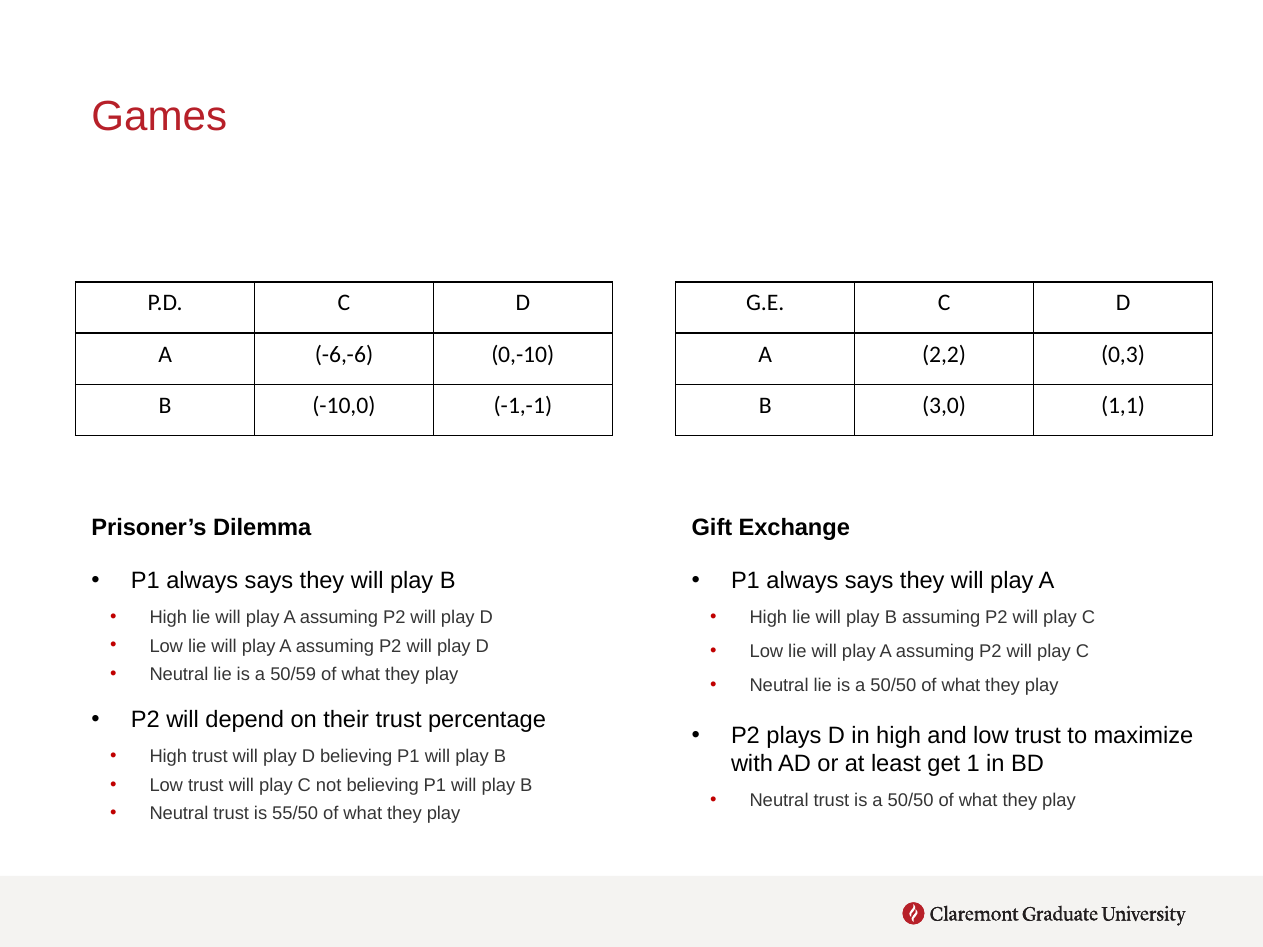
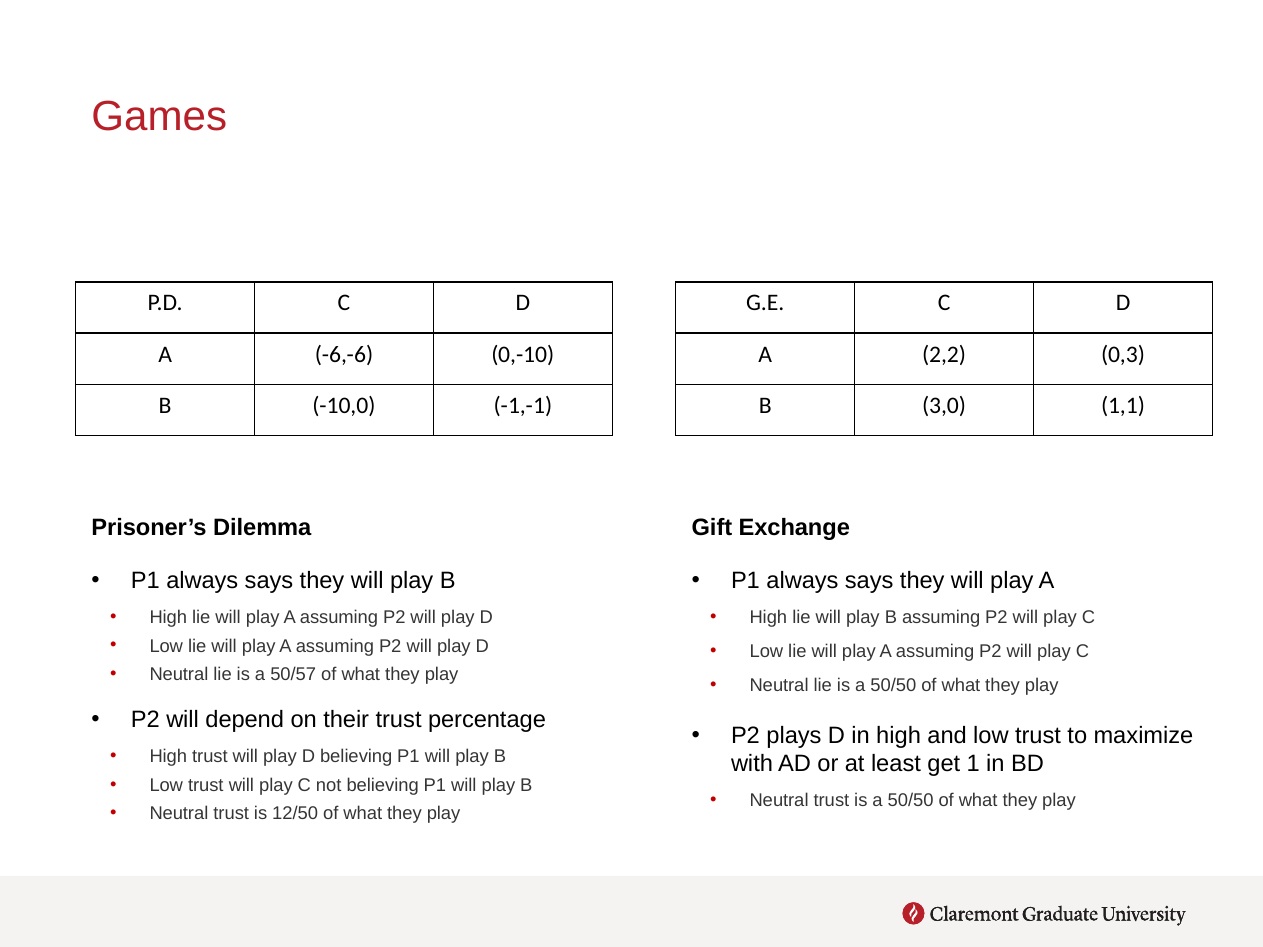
50/59: 50/59 -> 50/57
55/50: 55/50 -> 12/50
